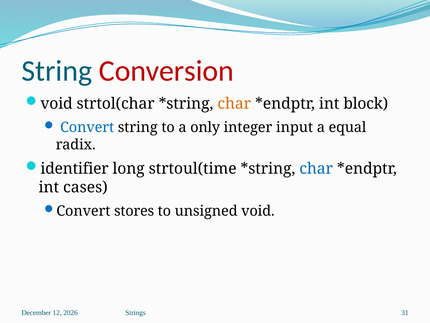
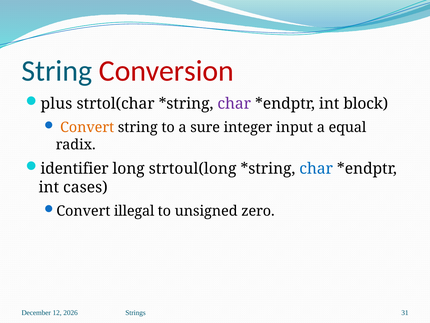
void at (57, 104): void -> plus
char at (234, 104) colour: orange -> purple
Convert at (87, 127) colour: blue -> orange
only: only -> sure
strtoul(time: strtoul(time -> strtoul(long
stores: stores -> illegal
unsigned void: void -> zero
